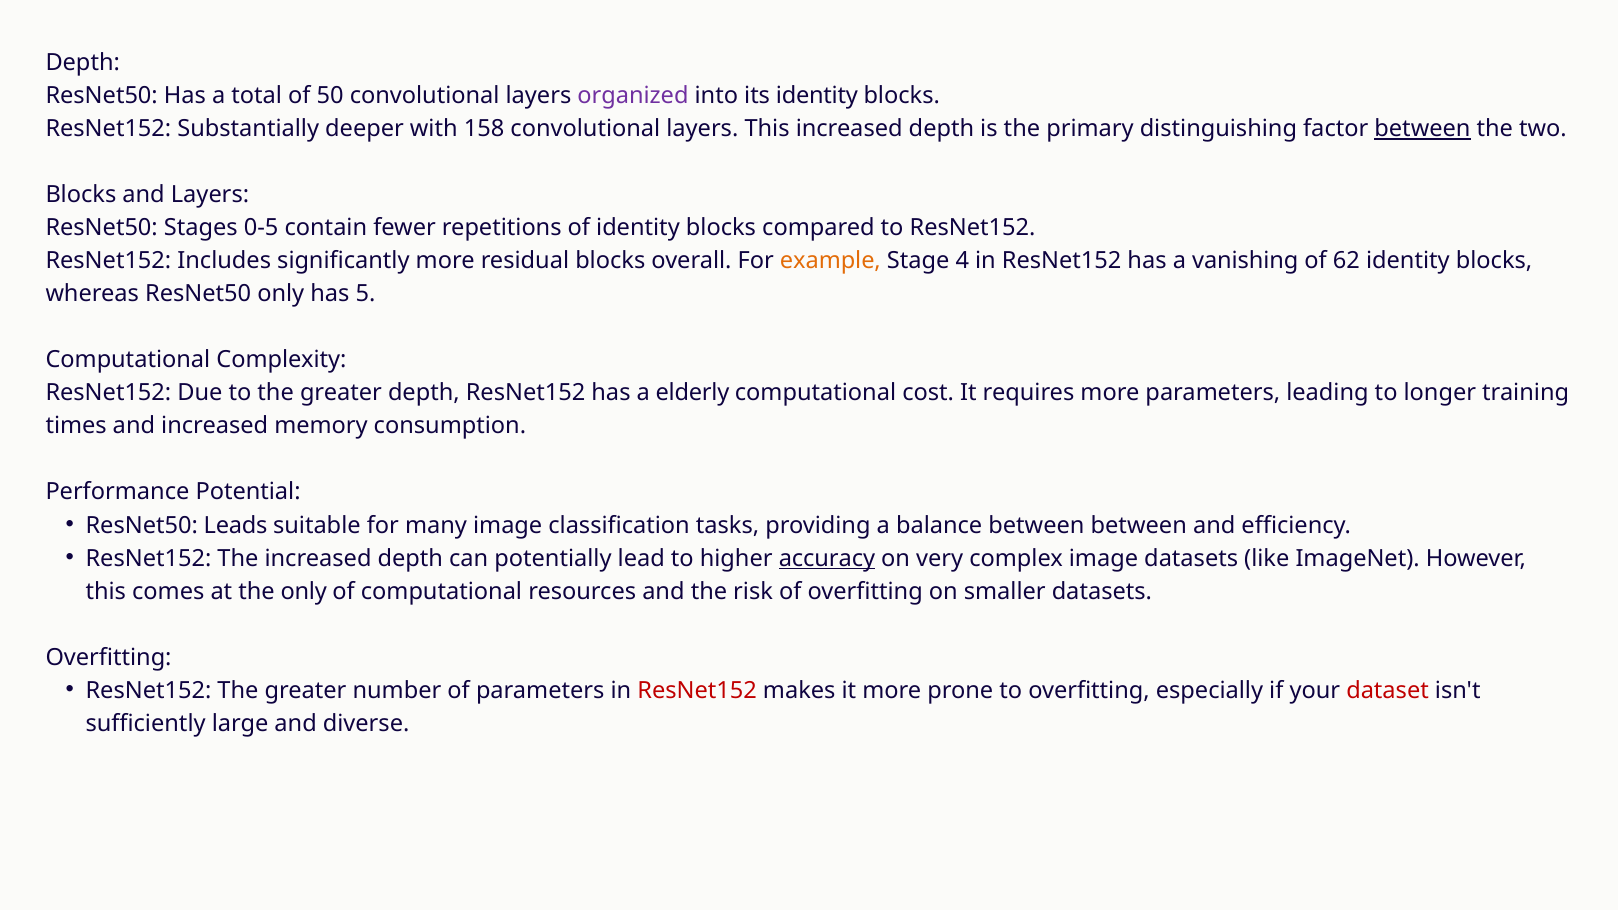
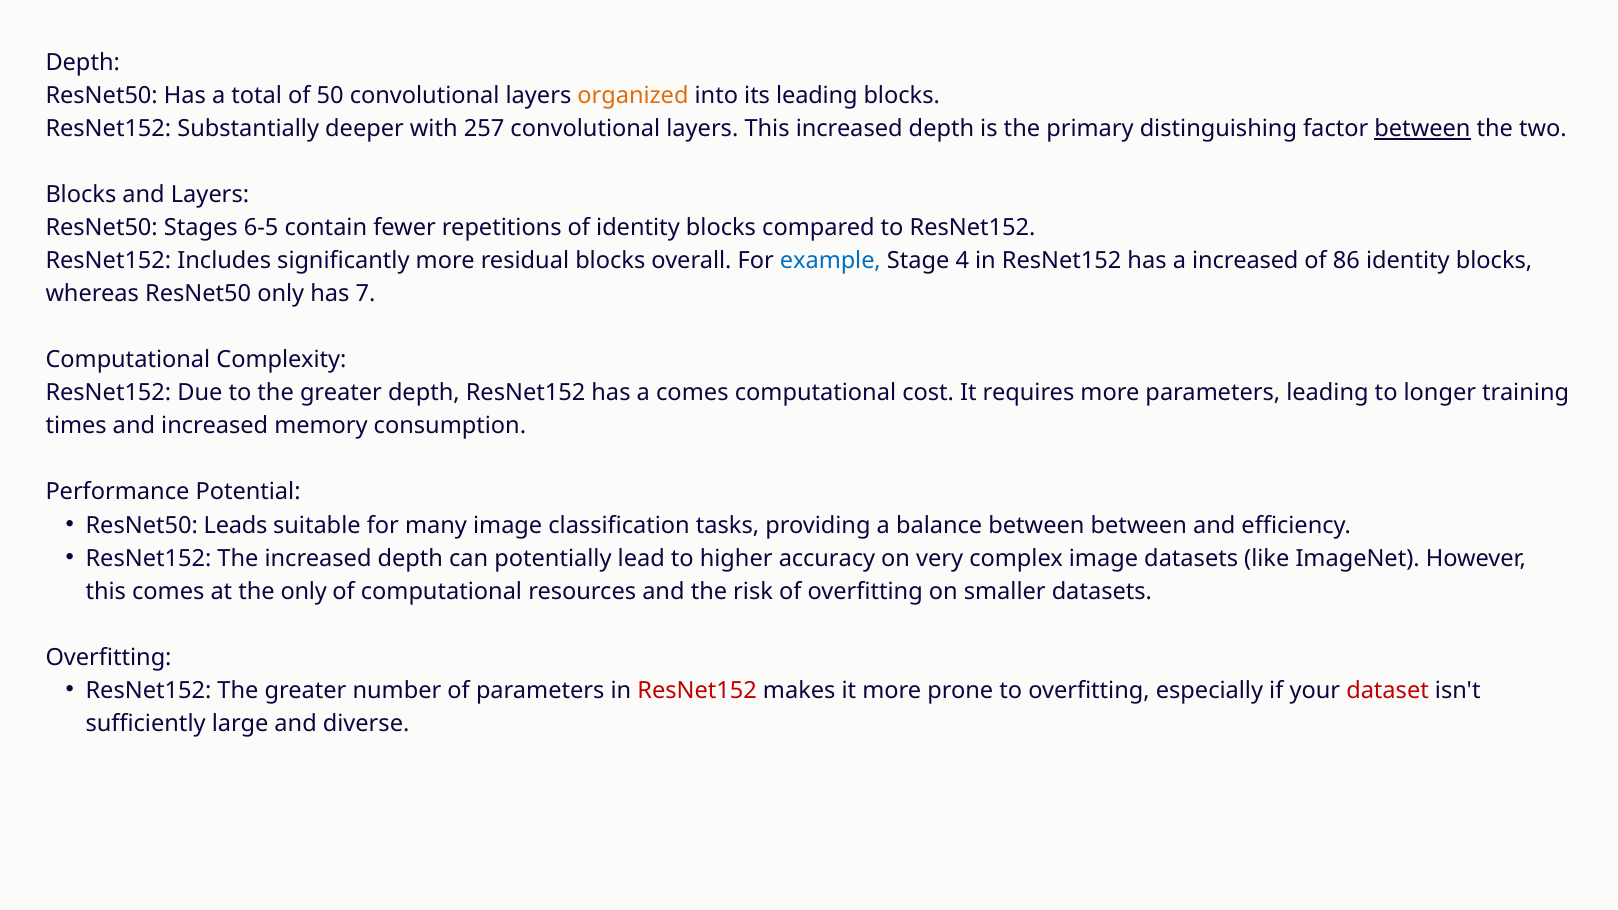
organized colour: purple -> orange
its identity: identity -> leading
158: 158 -> 257
0-5: 0-5 -> 6-5
example colour: orange -> blue
a vanishing: vanishing -> increased
62: 62 -> 86
5: 5 -> 7
a elderly: elderly -> comes
accuracy underline: present -> none
